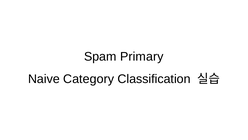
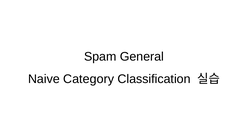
Primary: Primary -> General
